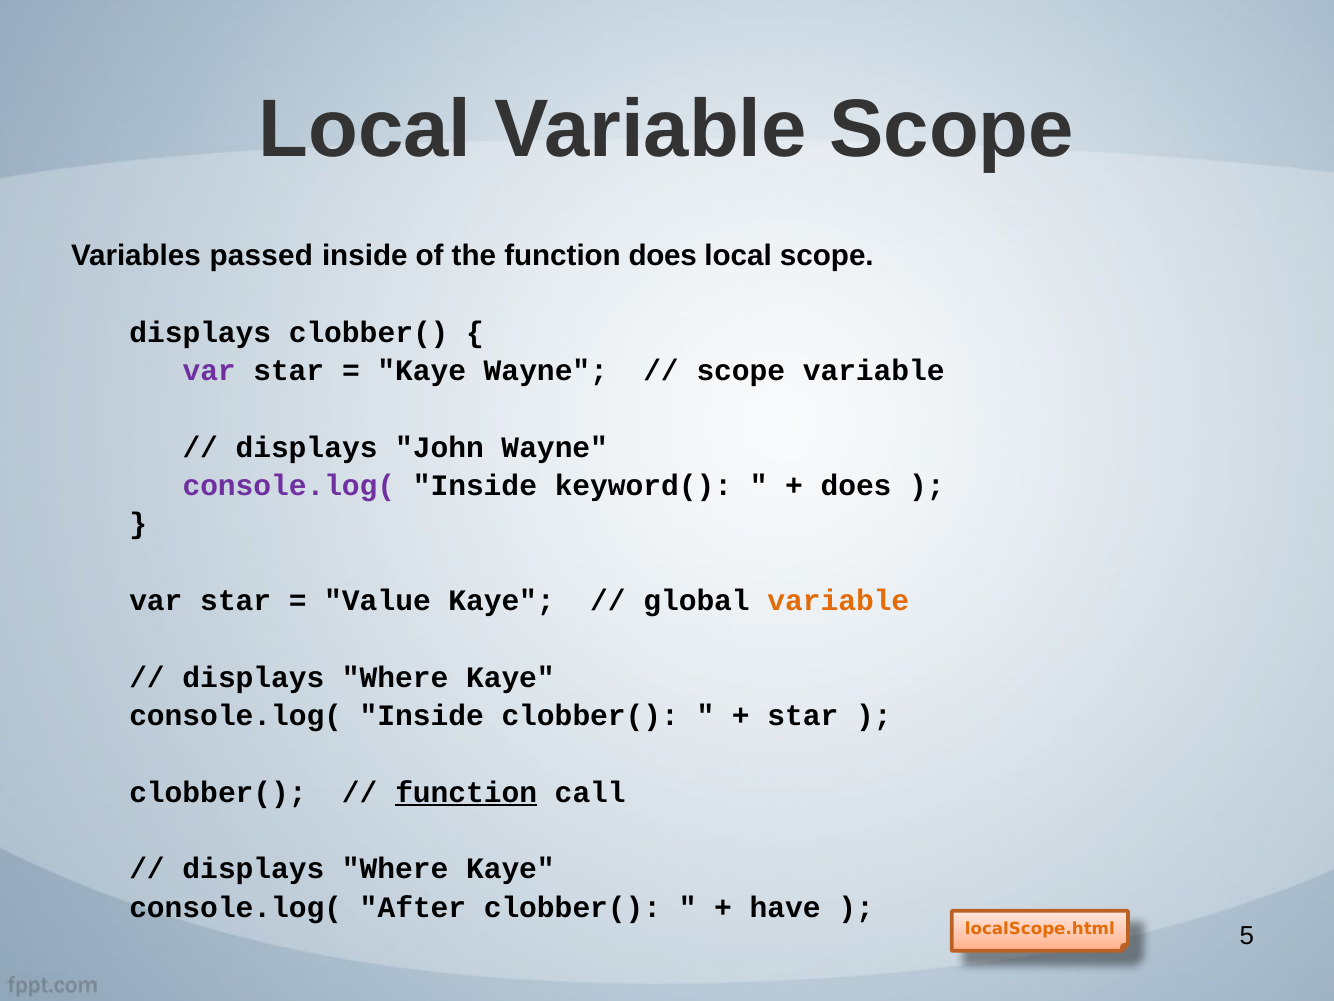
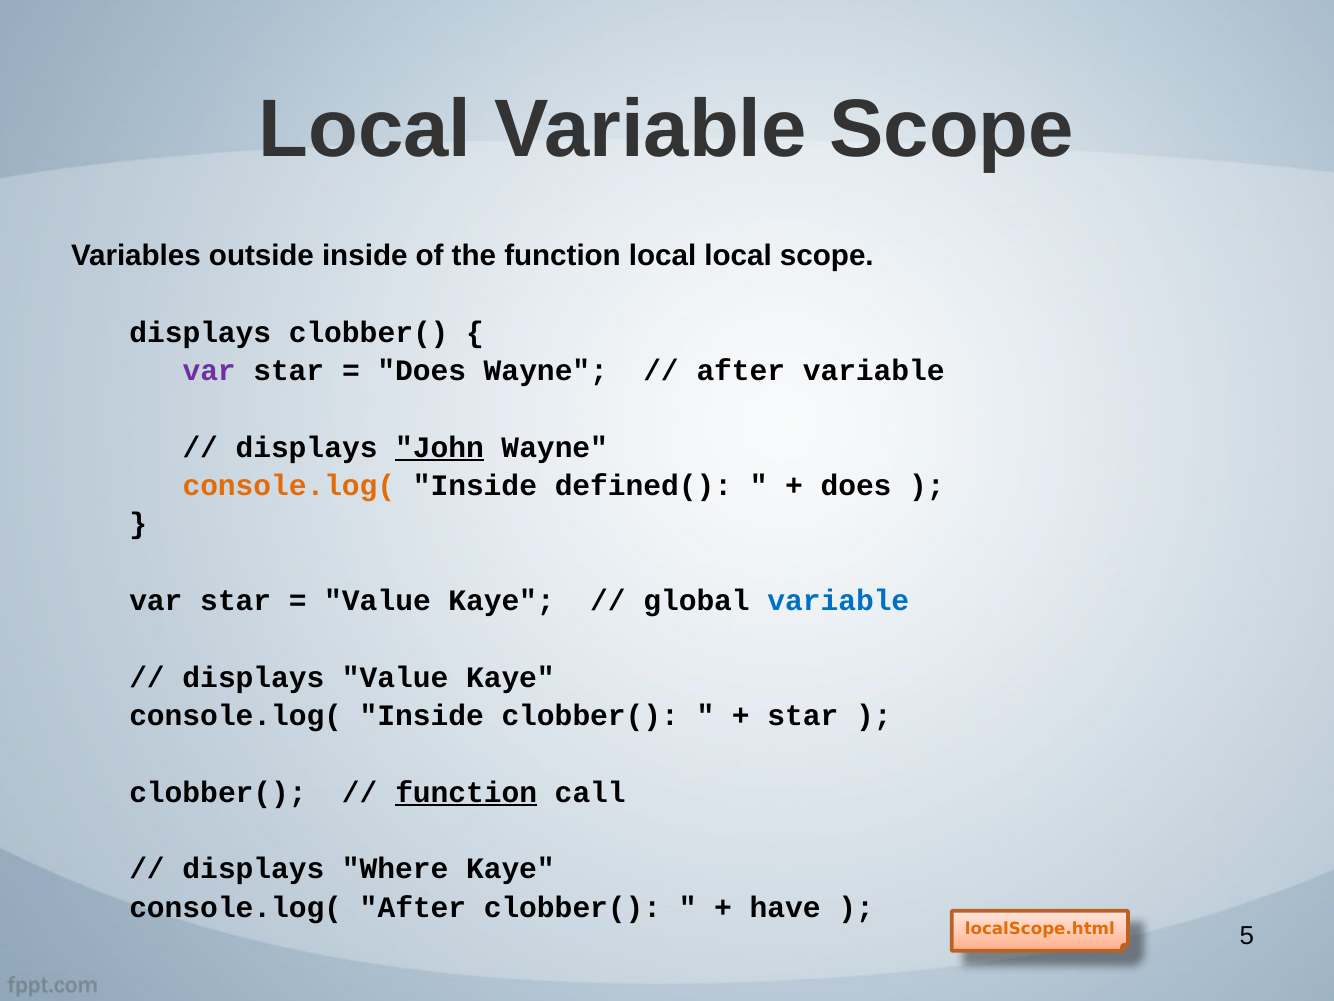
passed: passed -> outside
function does: does -> local
Kaye at (422, 371): Kaye -> Does
scope at (741, 371): scope -> after
John underline: none -> present
console.log( at (289, 486) colour: purple -> orange
keyword(: keyword( -> defined(
variable at (838, 601) colour: orange -> blue
Where at (395, 677): Where -> Value
